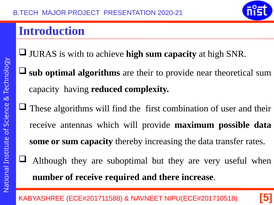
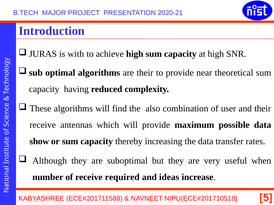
first: first -> also
some: some -> show
there: there -> ideas
